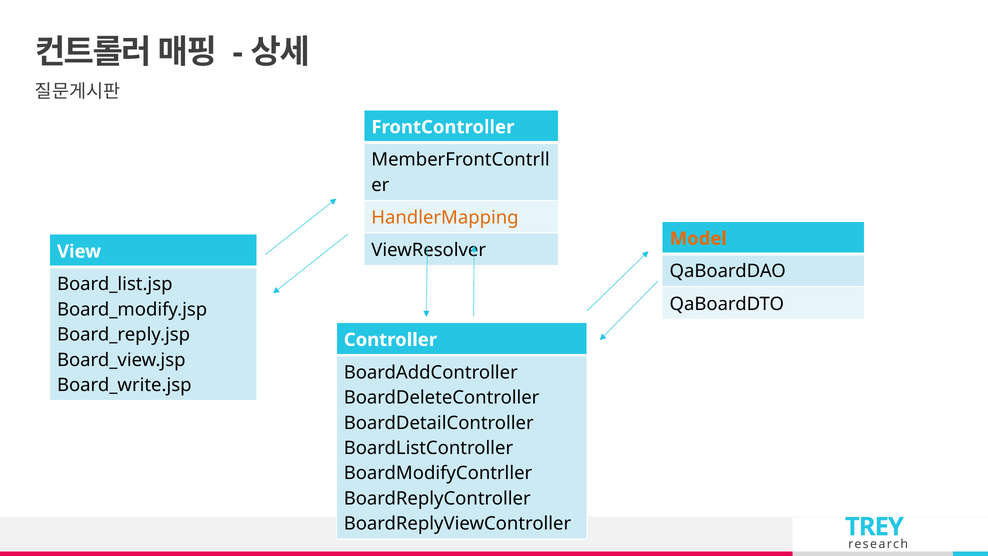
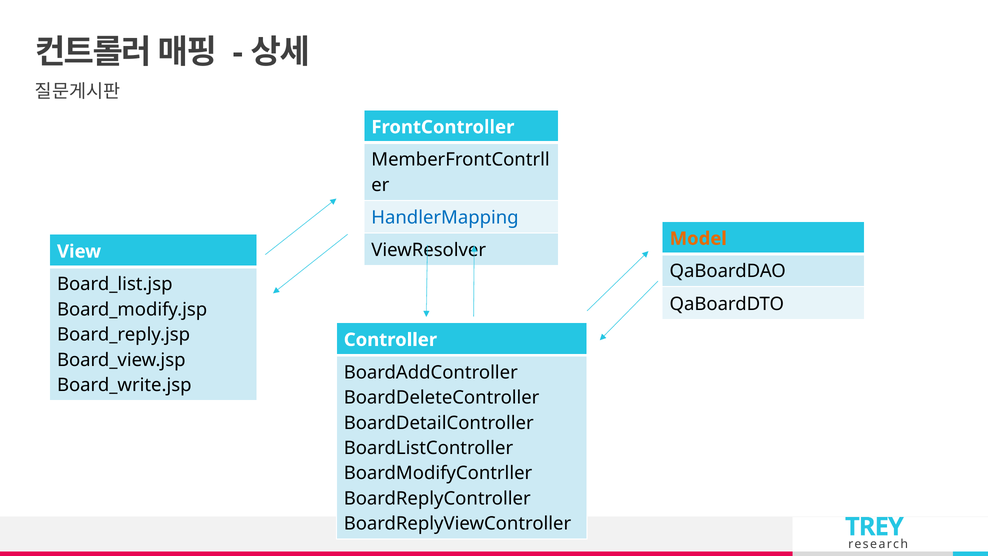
HandlerMapping colour: orange -> blue
